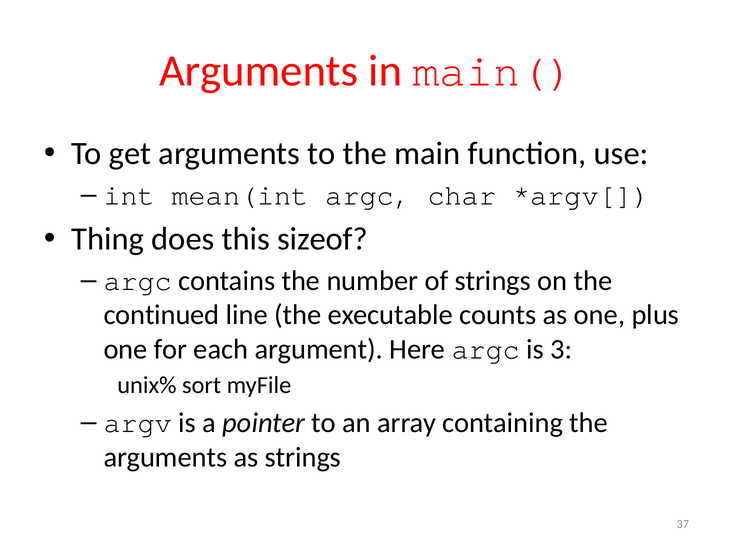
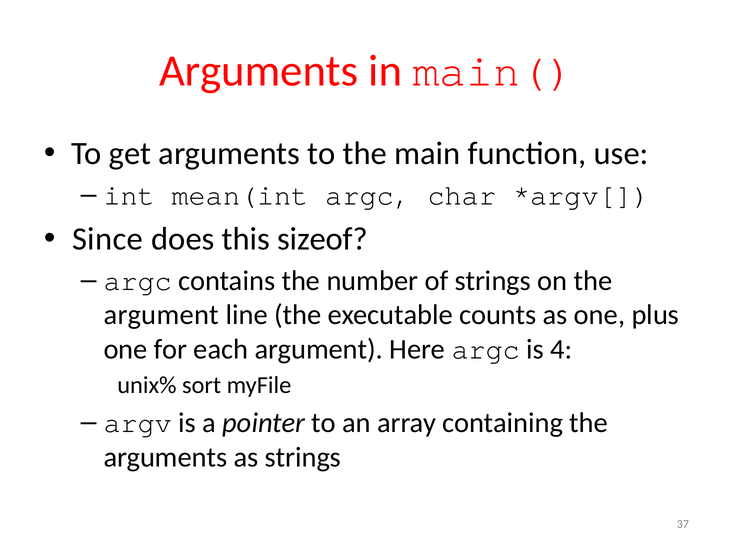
Thing: Thing -> Since
continued at (161, 315): continued -> argument
3: 3 -> 4
